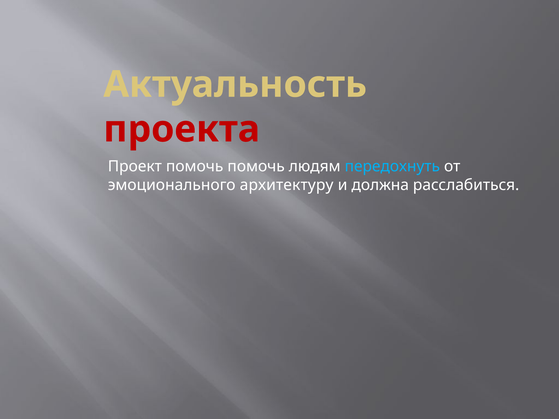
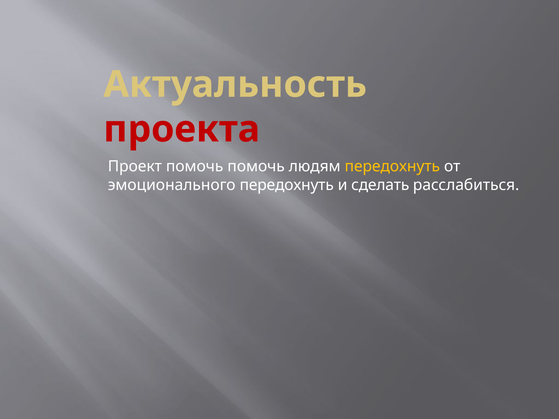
передохнуть at (392, 166) colour: light blue -> yellow
эмоционального архитектуру: архитектуру -> передохнуть
должна: должна -> сделать
